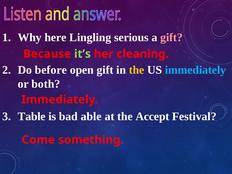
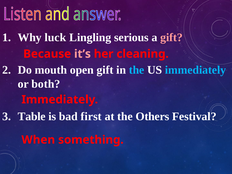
here: here -> luck
it’s colour: light green -> pink
before: before -> mouth
the at (137, 70) colour: yellow -> light blue
able: able -> first
Accept: Accept -> Others
Come: Come -> When
